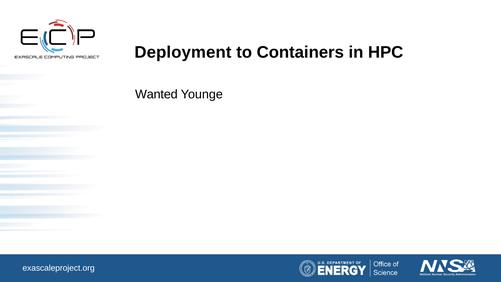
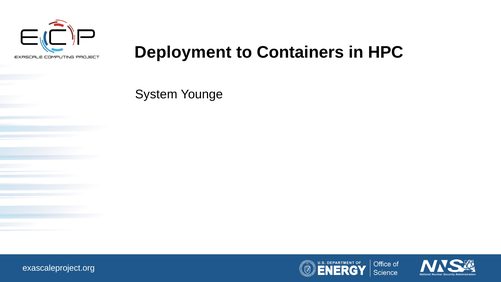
Wanted: Wanted -> System
